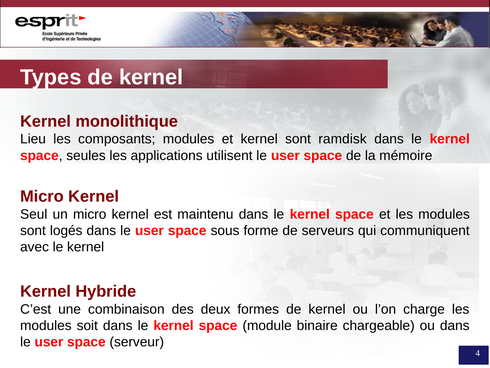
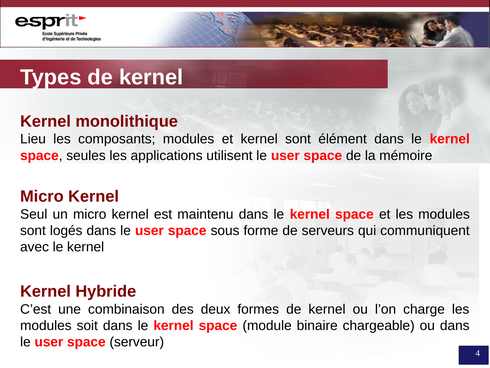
ramdisk: ramdisk -> élément
